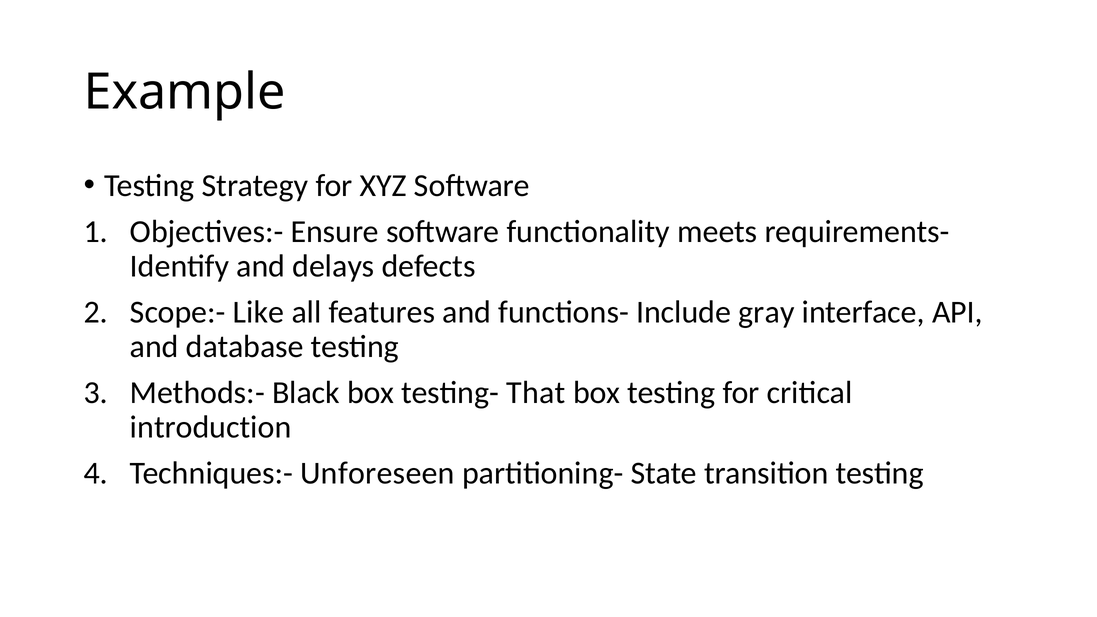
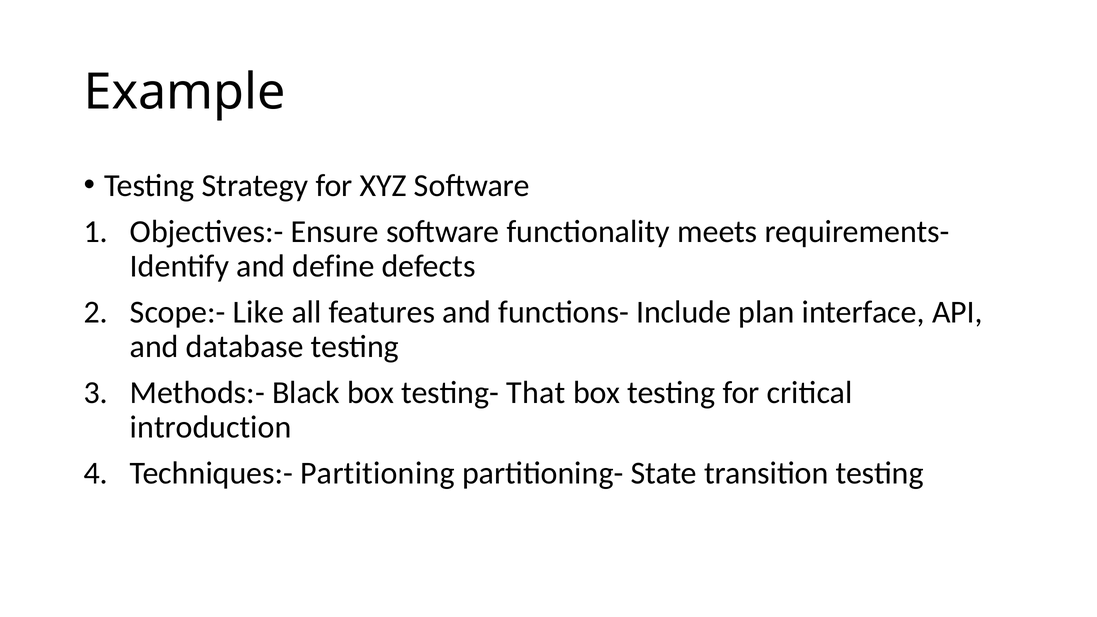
delays: delays -> define
gray: gray -> plan
Unforeseen: Unforeseen -> Partitioning
